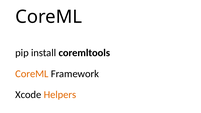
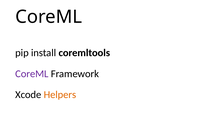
CoreML at (32, 74) colour: orange -> purple
